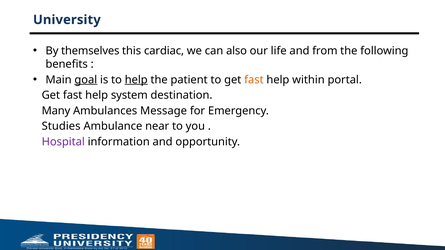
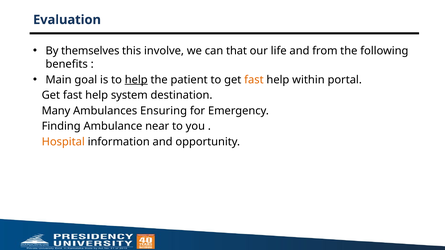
University: University -> Evaluation
cardiac: cardiac -> involve
also: also -> that
goal underline: present -> none
Message: Message -> Ensuring
Studies: Studies -> Finding
Hospital colour: purple -> orange
